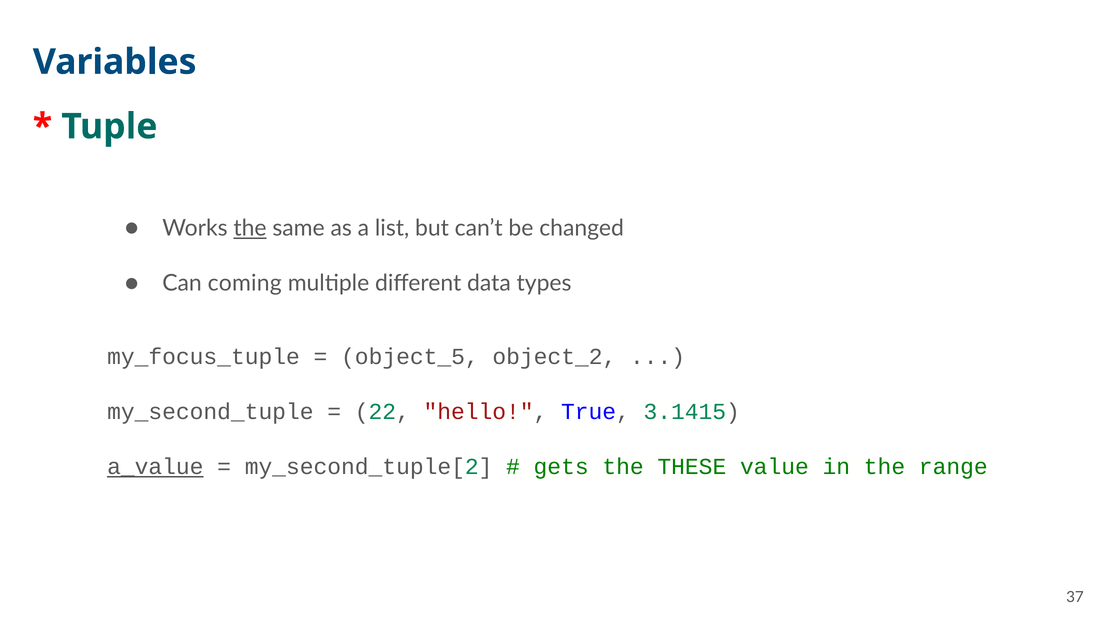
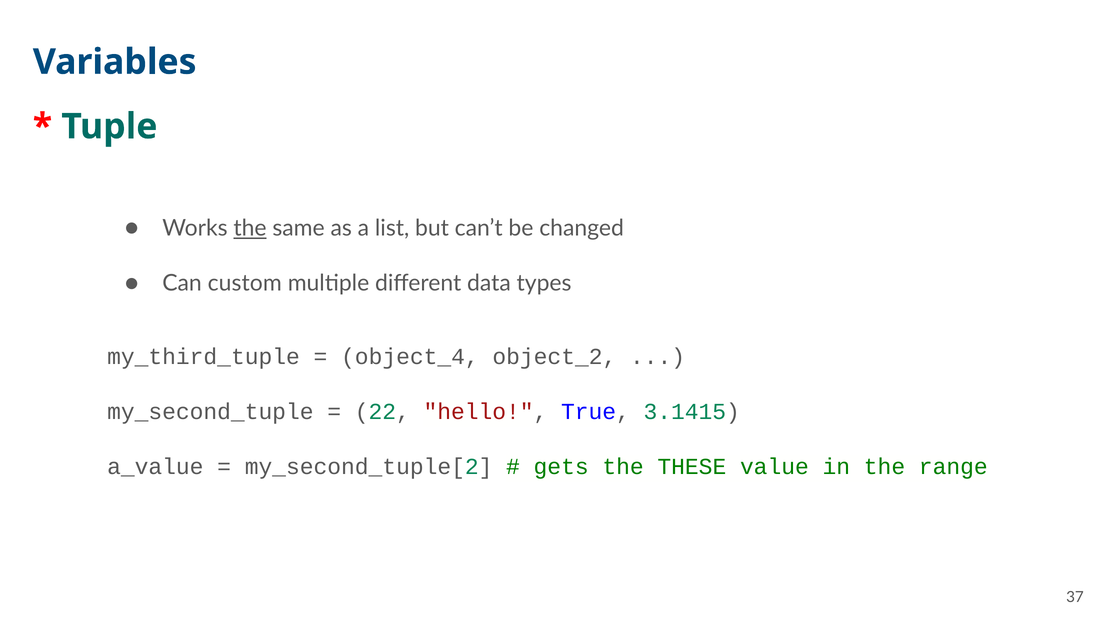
coming: coming -> custom
my_focus_tuple: my_focus_tuple -> my_third_tuple
object_5: object_5 -> object_4
a_value underline: present -> none
